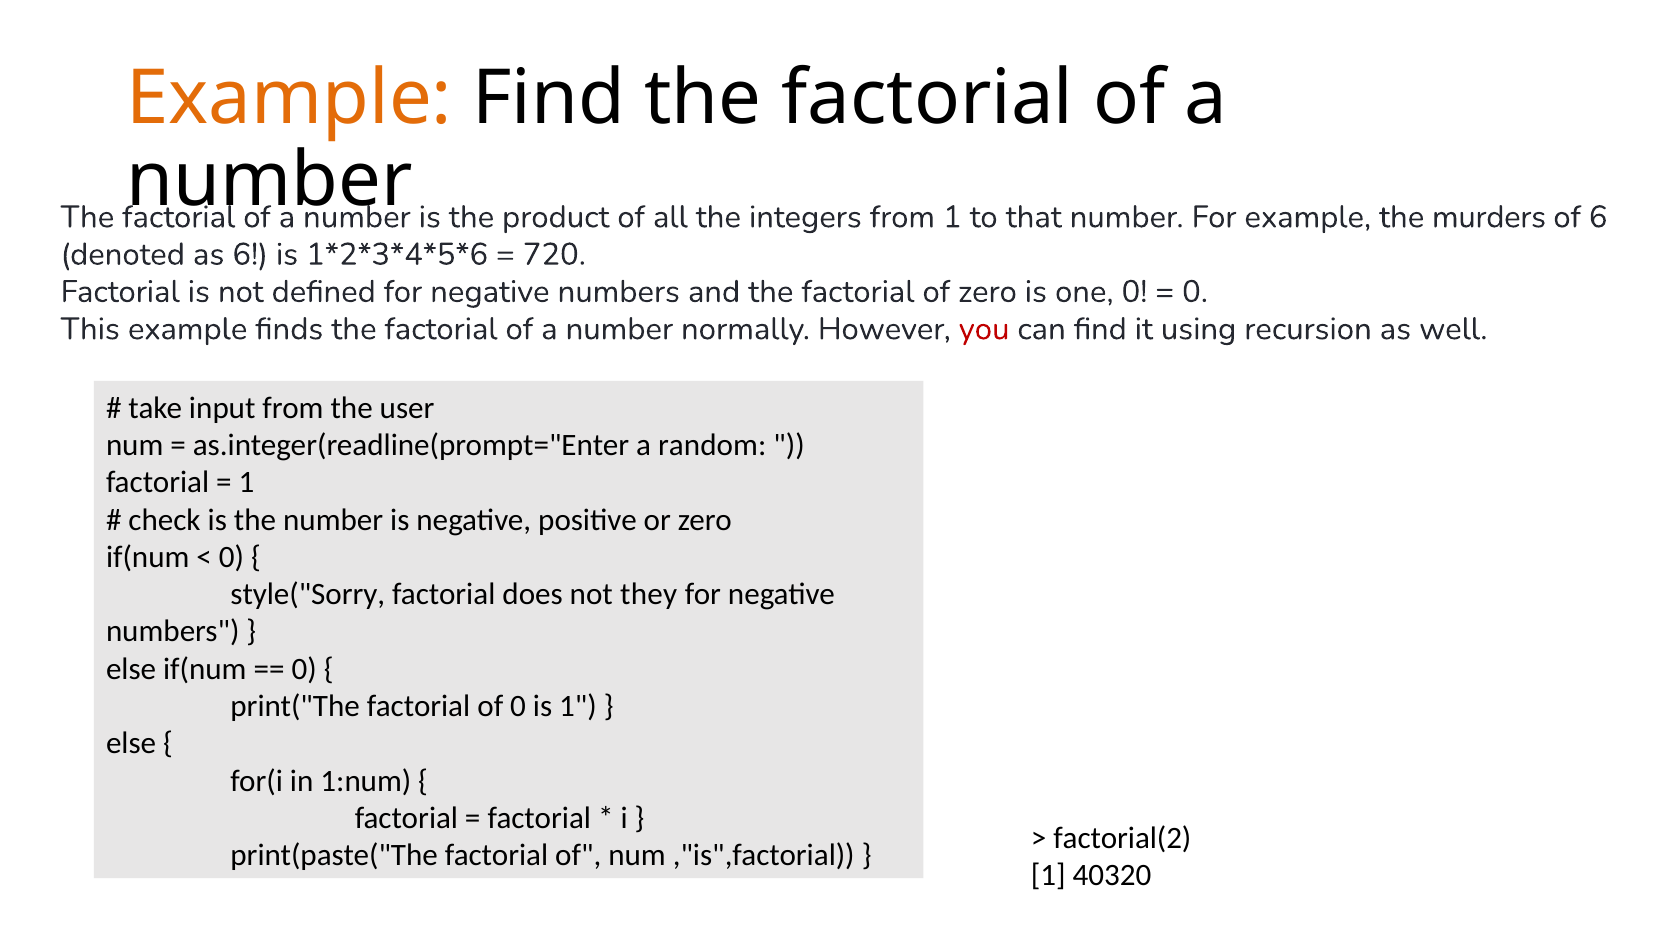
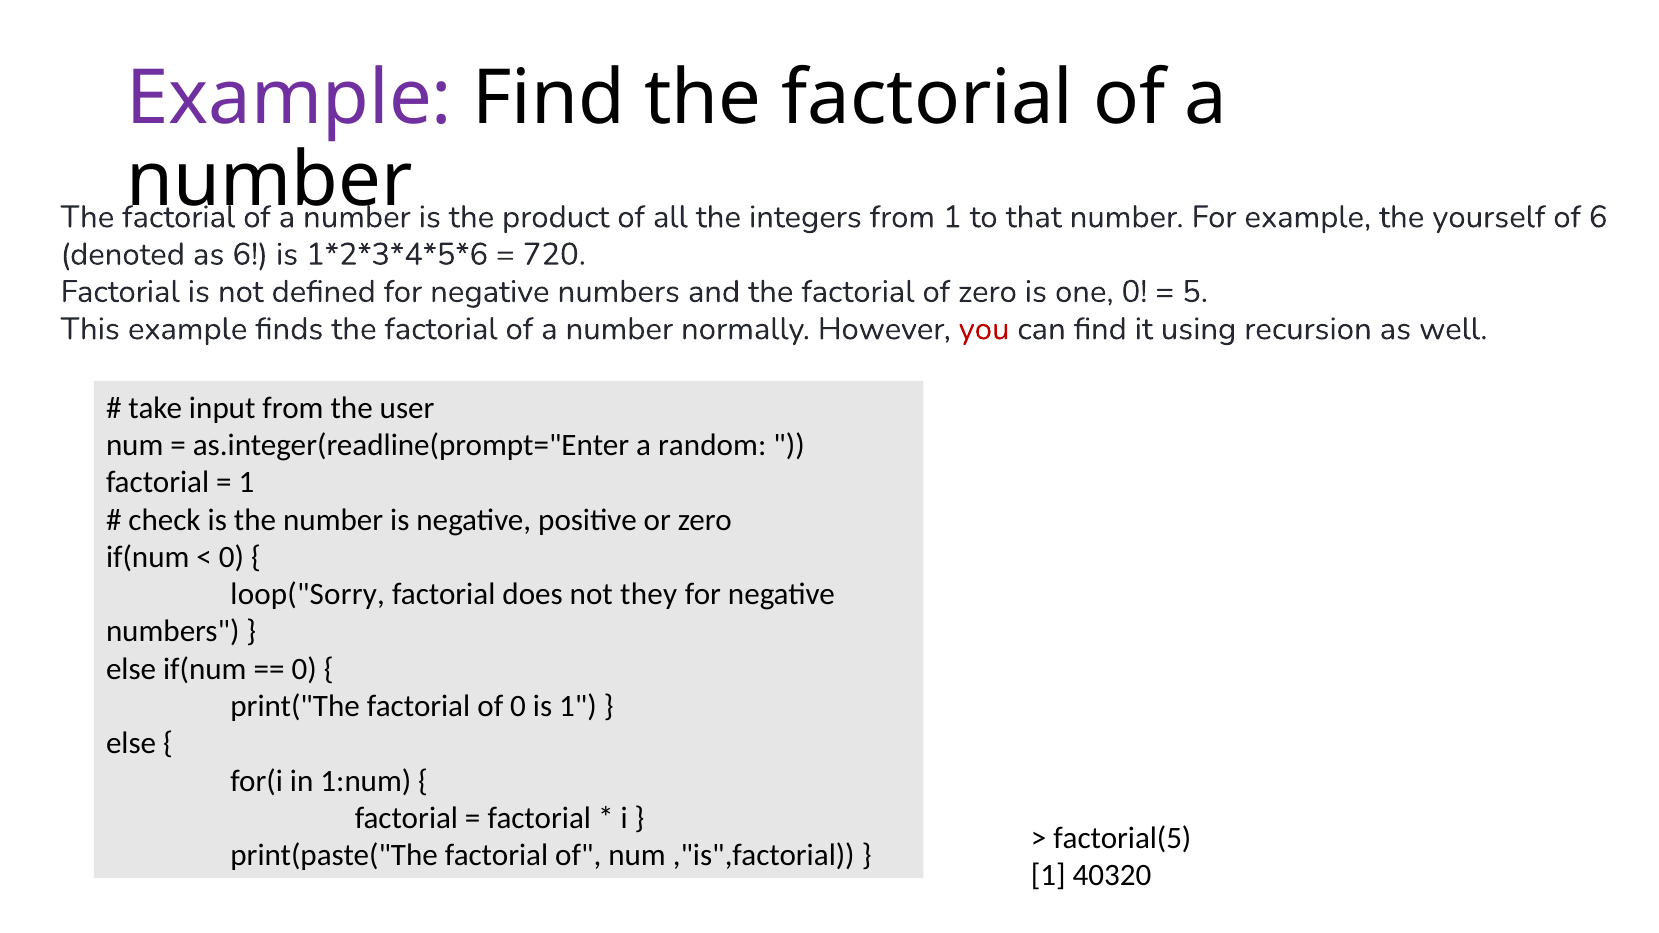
Example at (289, 98) colour: orange -> purple
murders: murders -> yourself
0 at (1195, 292): 0 -> 5
style("Sorry: style("Sorry -> loop("Sorry
factorial(2: factorial(2 -> factorial(5
